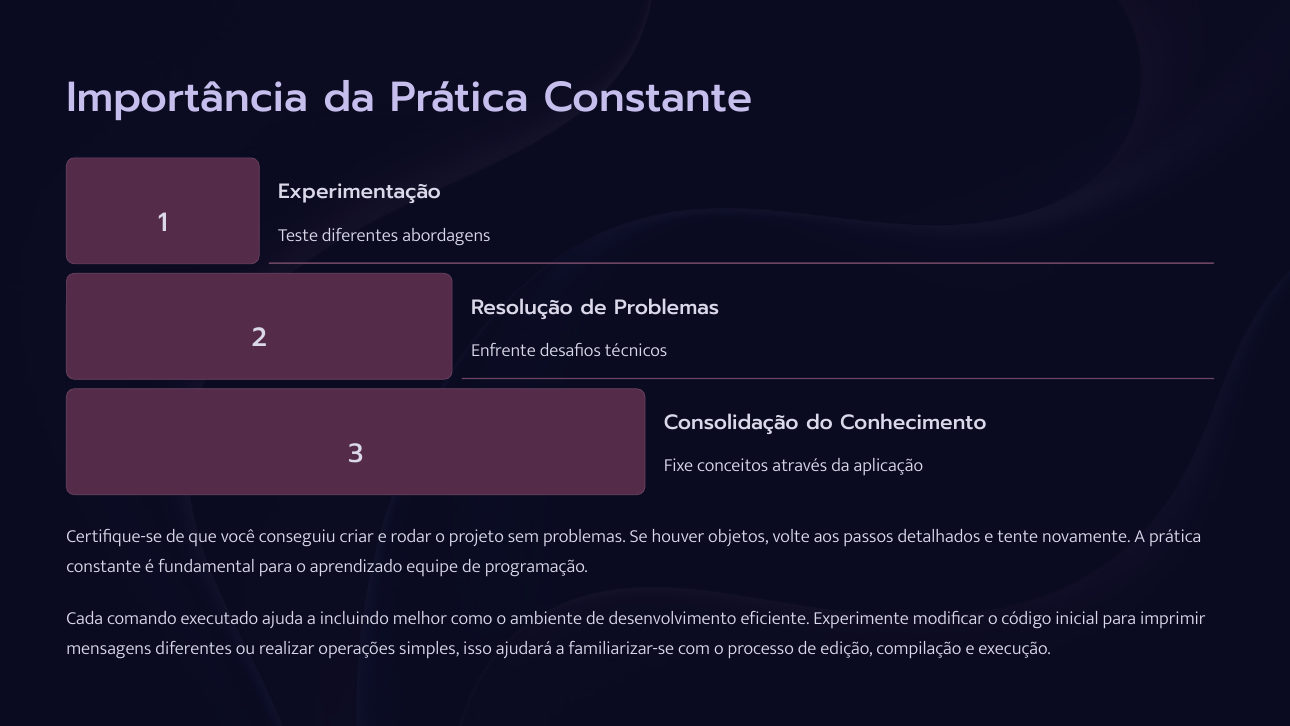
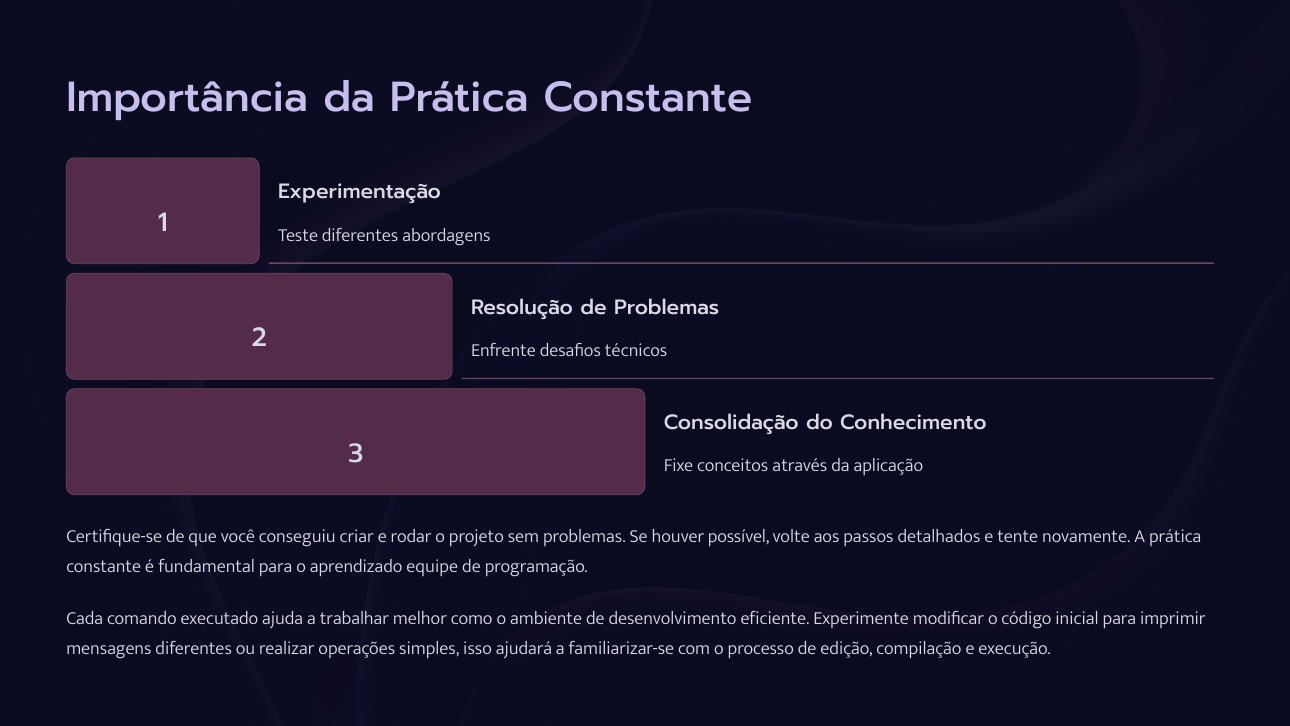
objetos: objetos -> possível
incluindo: incluindo -> trabalhar
